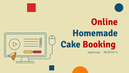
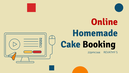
Booking colour: red -> black
